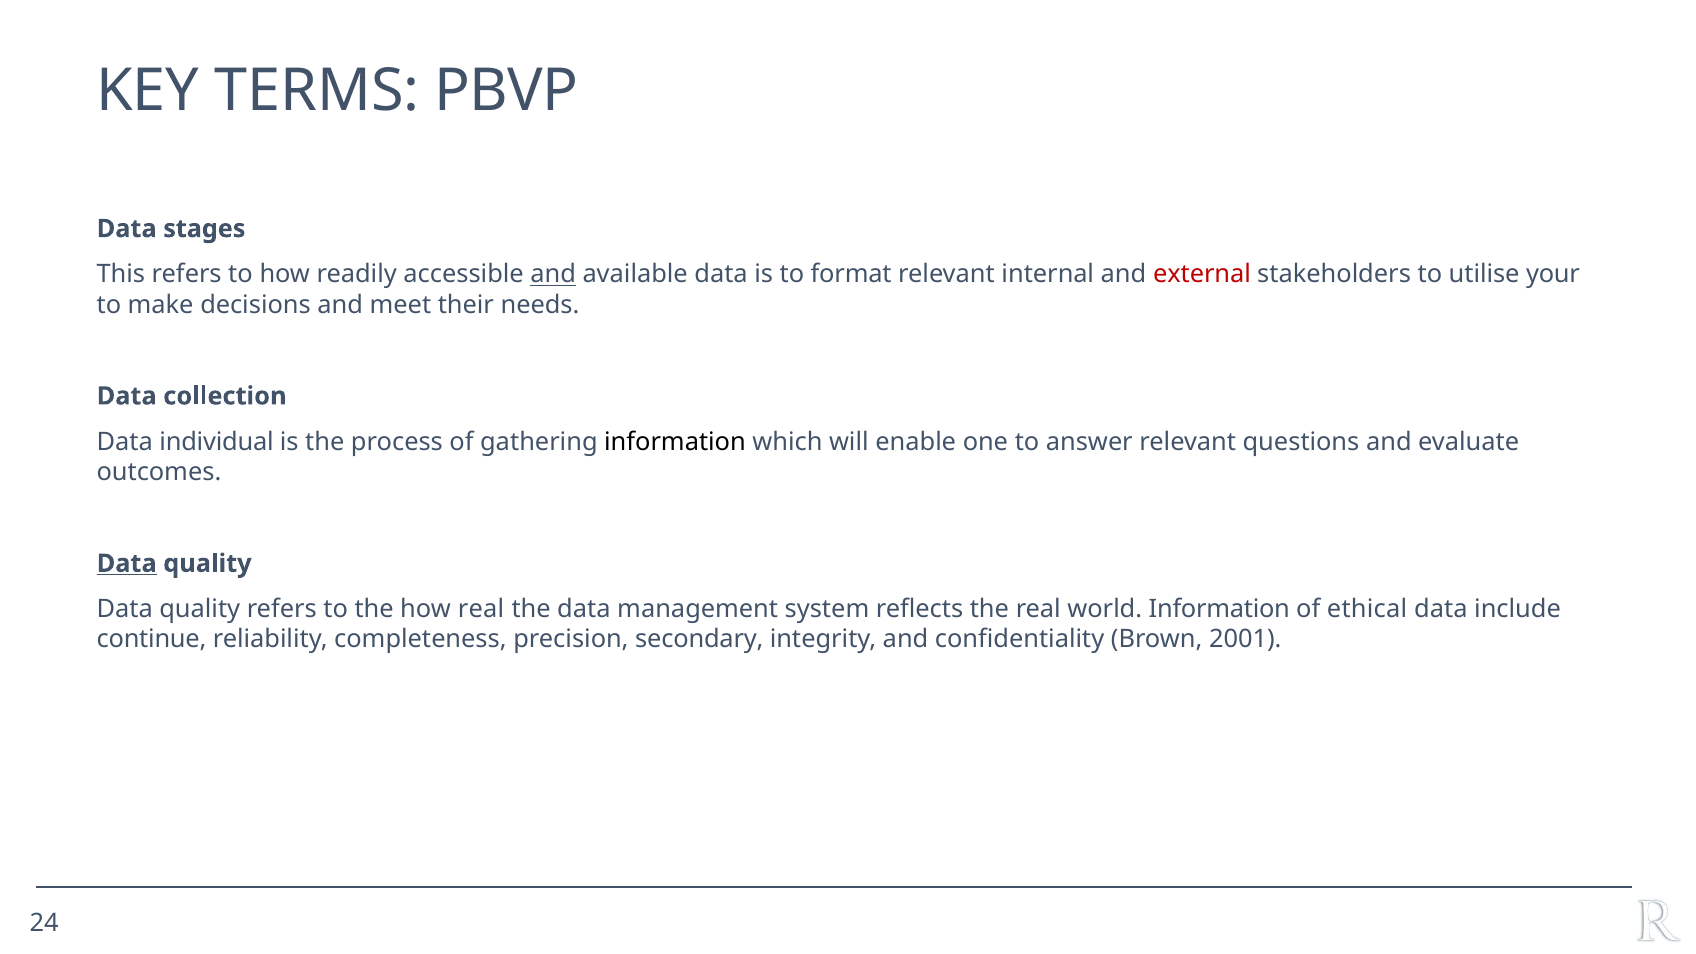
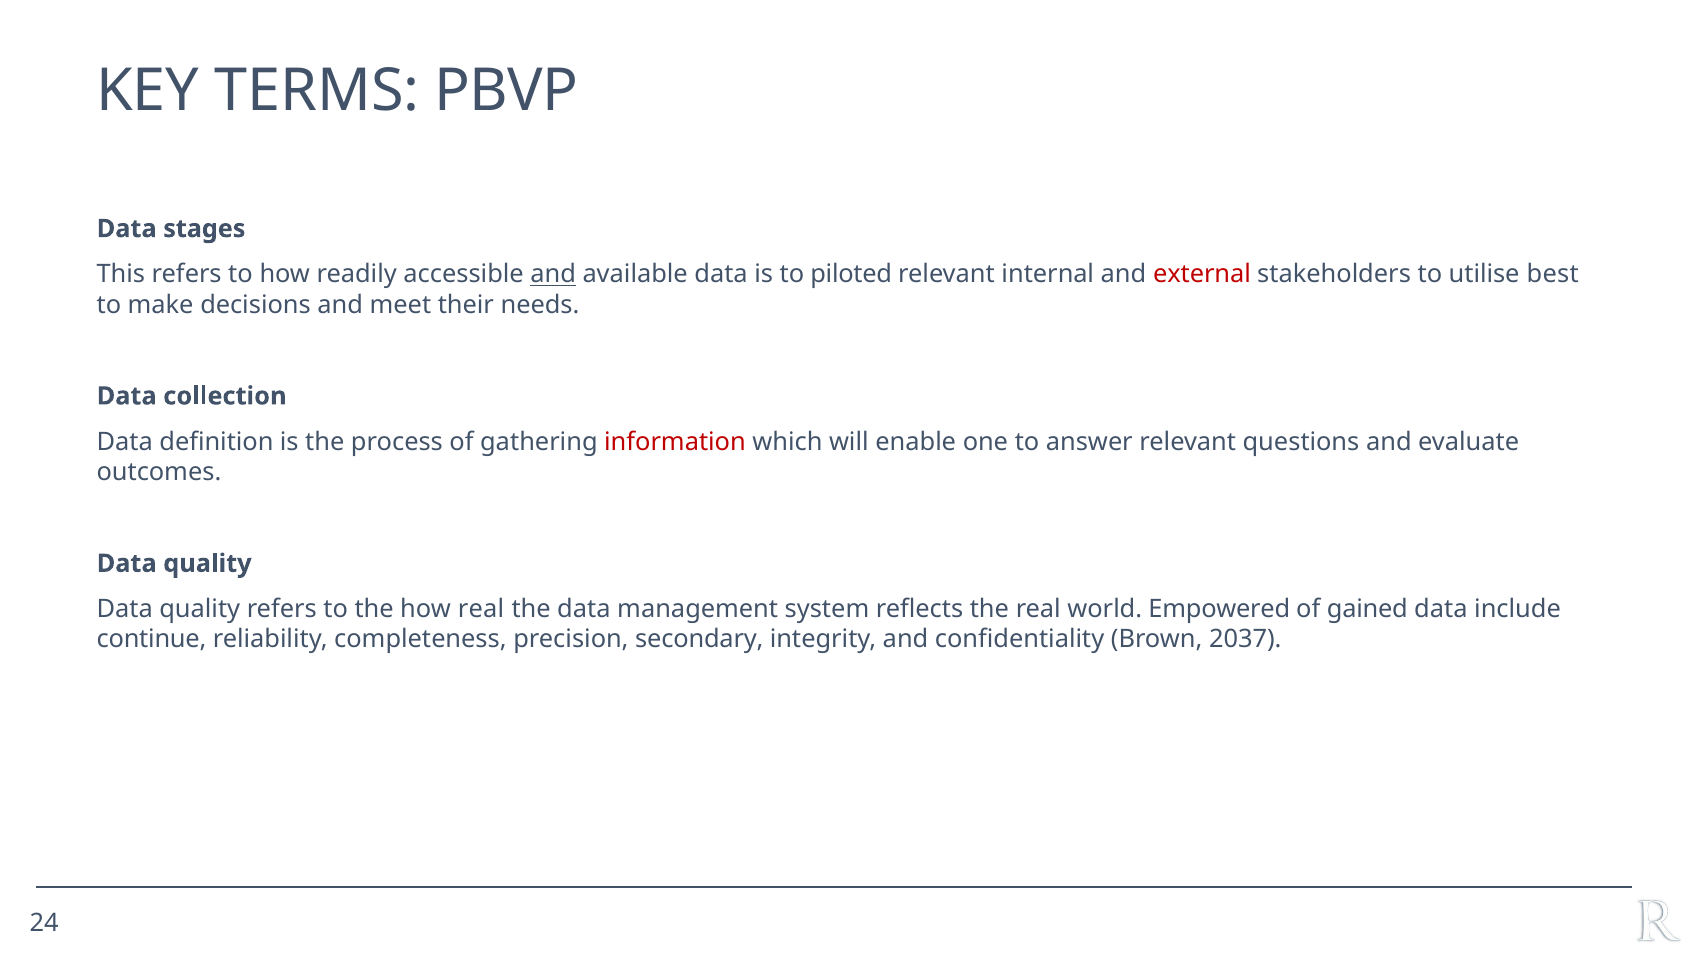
format: format -> piloted
your: your -> best
individual: individual -> definition
information at (675, 442) colour: black -> red
Data at (127, 563) underline: present -> none
world Information: Information -> Empowered
ethical: ethical -> gained
2001: 2001 -> 2037
